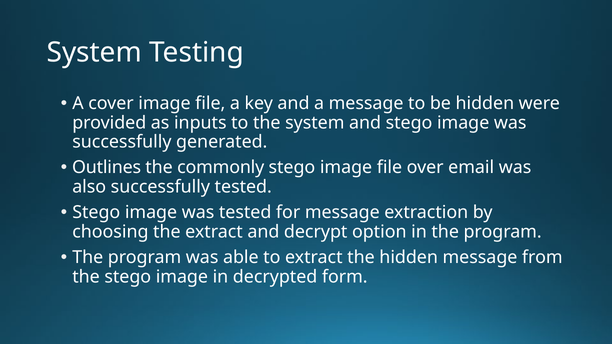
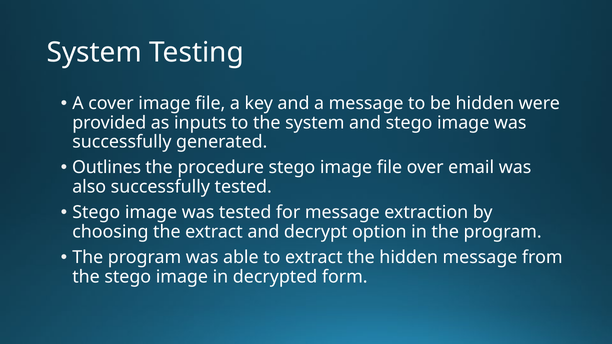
commonly: commonly -> procedure
